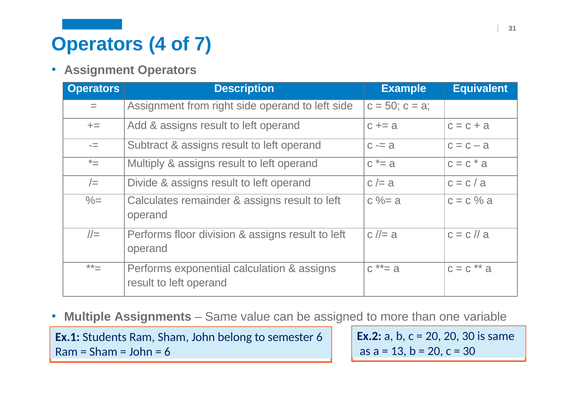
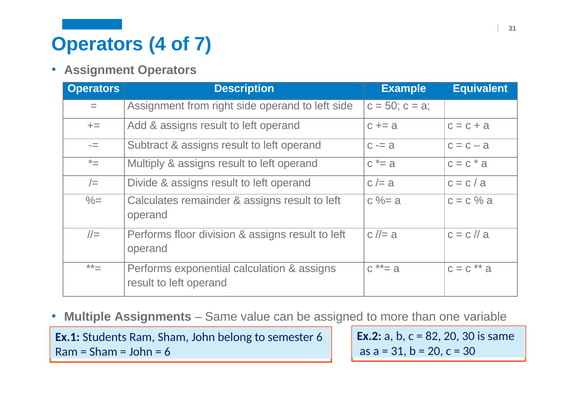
20 at (433, 336): 20 -> 82
13 at (399, 351): 13 -> 31
